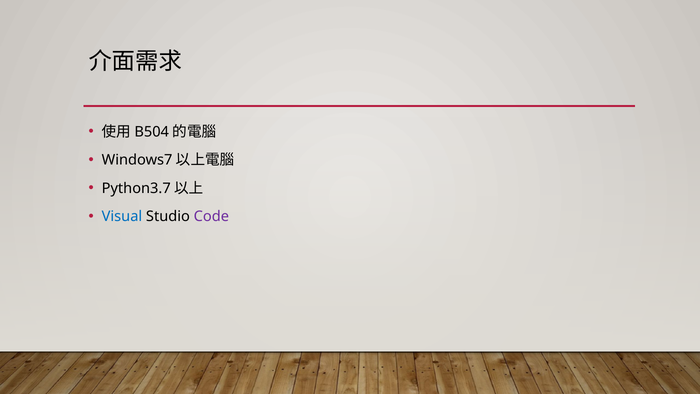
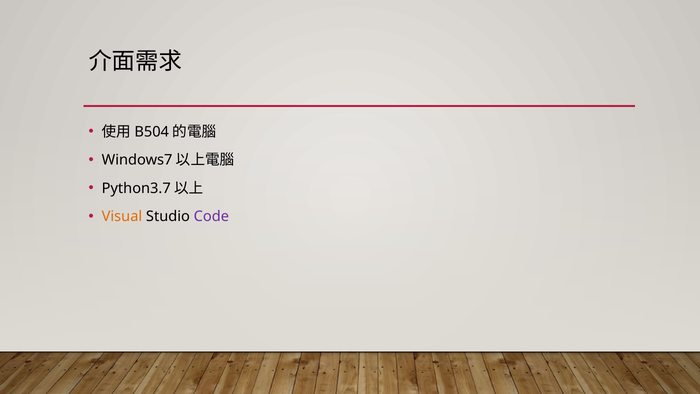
Visual colour: blue -> orange
